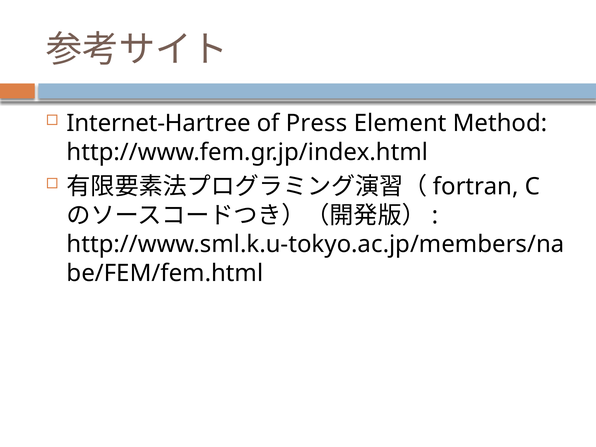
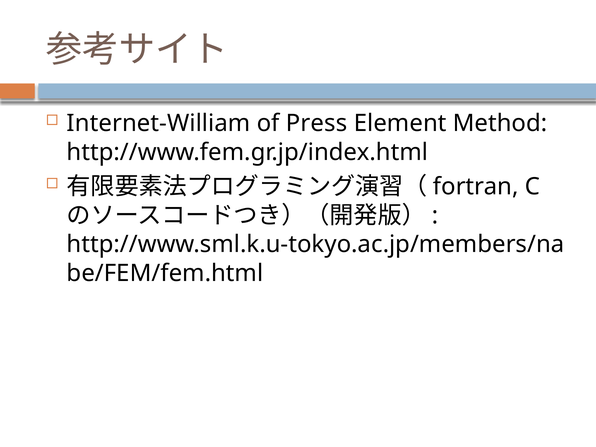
Internet-Hartree: Internet-Hartree -> Internet-William
